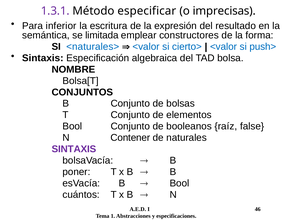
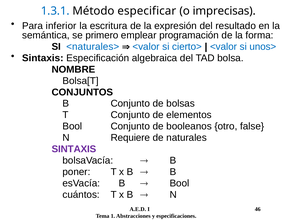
1.3.1 colour: purple -> blue
limitada: limitada -> primero
constructores: constructores -> programación
push>: push> -> unos>
raíz: raíz -> otro
Contener: Contener -> Requiere
